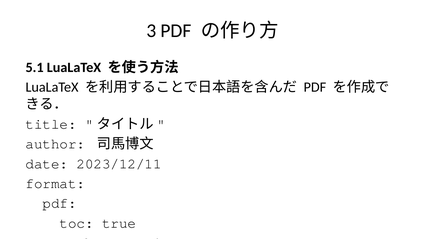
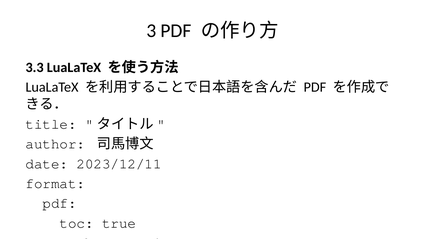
5.1: 5.1 -> 3.3
